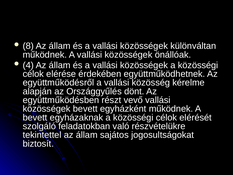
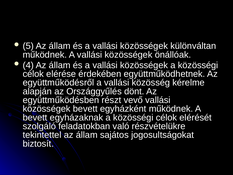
8: 8 -> 5
